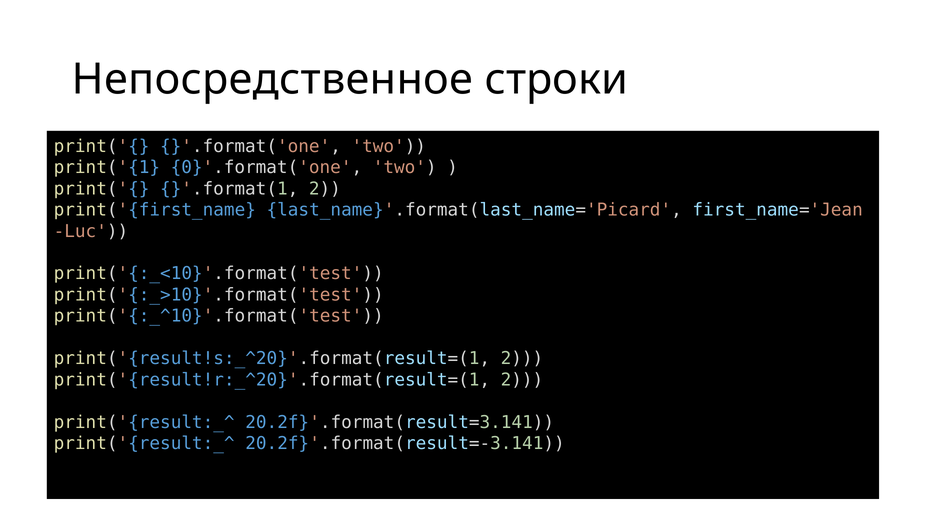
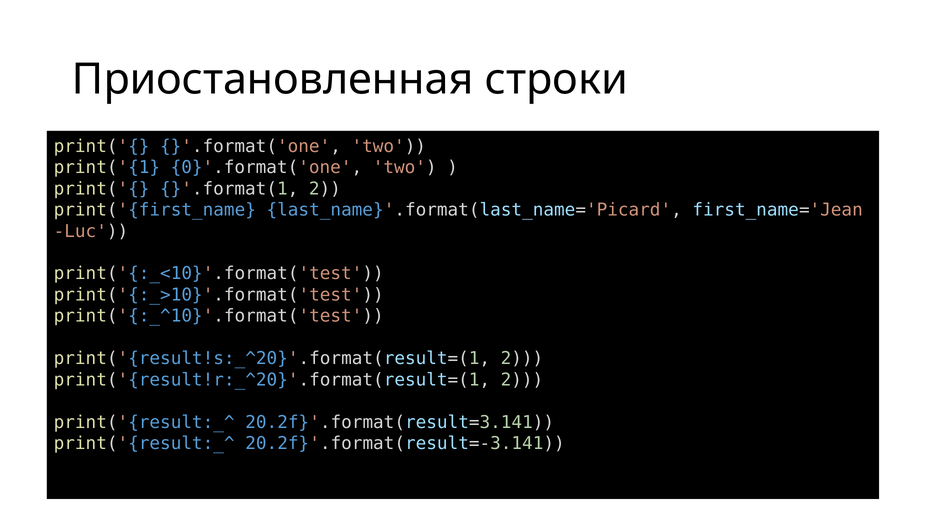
Непосредственное: Непосредственное -> Приостановленная
